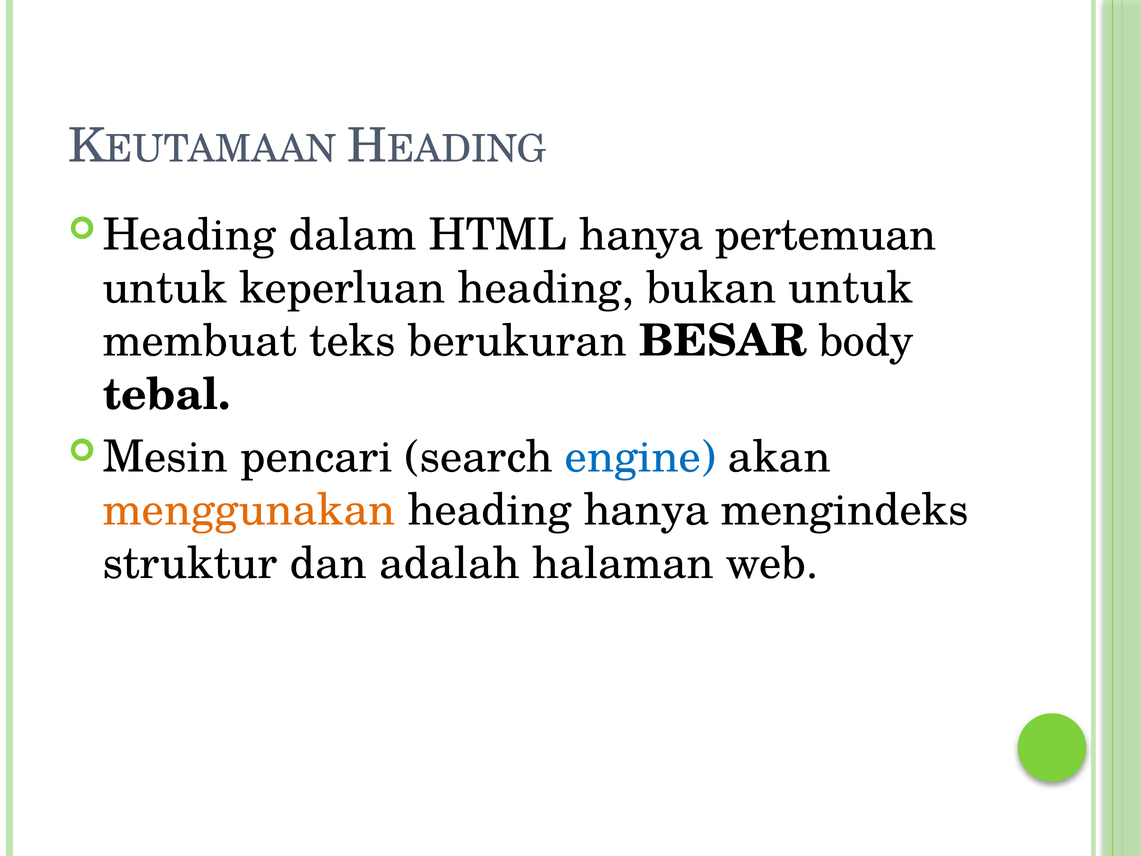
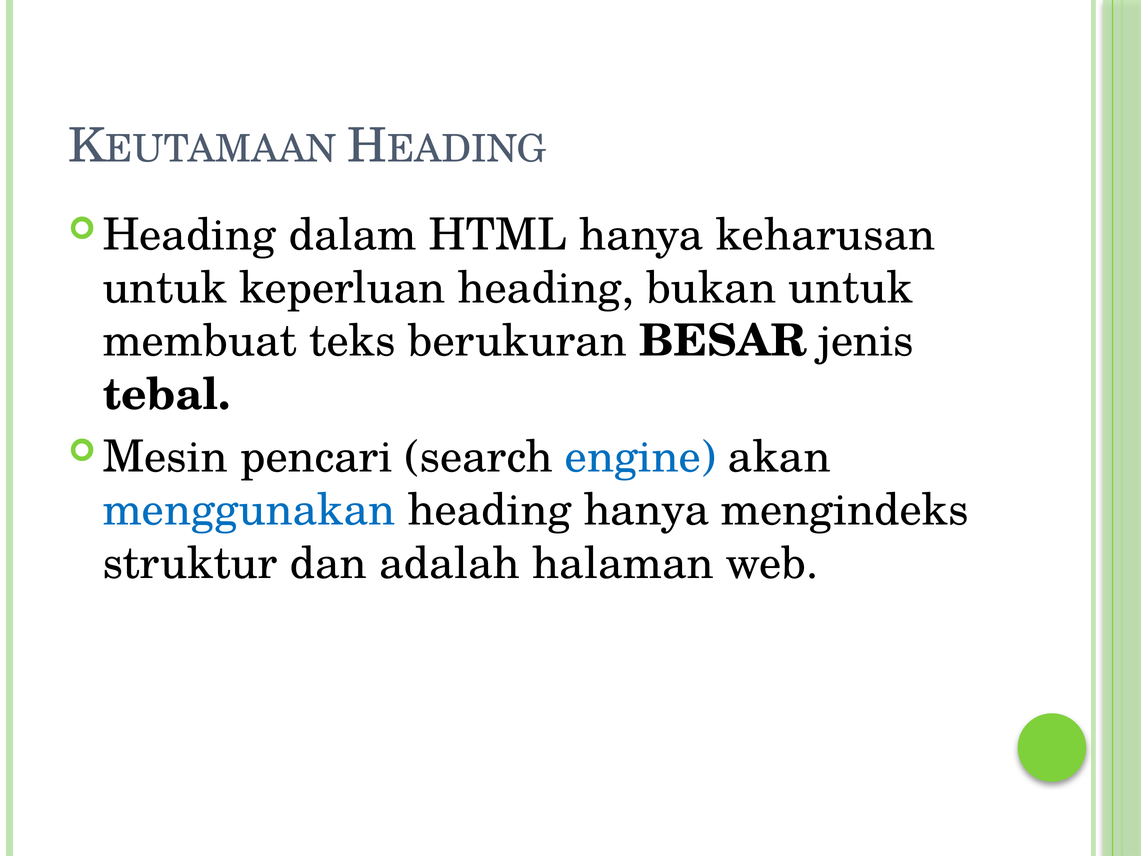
pertemuan: pertemuan -> keharusan
body: body -> jenis
menggunakan colour: orange -> blue
